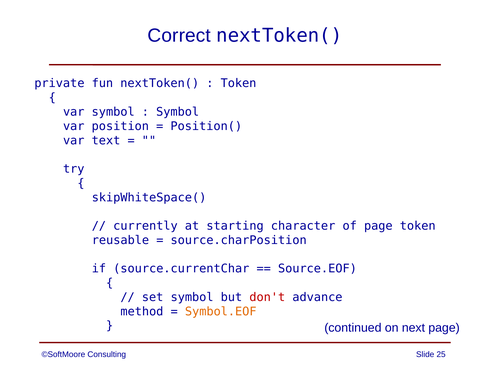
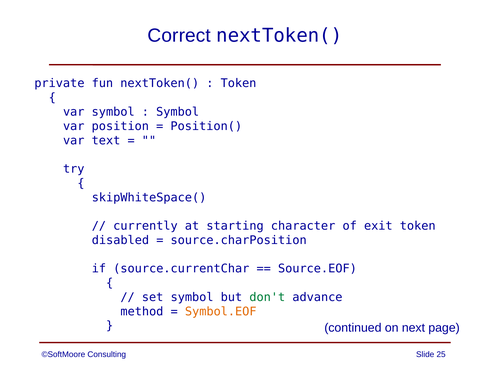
of page: page -> exit
reusable: reusable -> disabled
don't colour: red -> green
